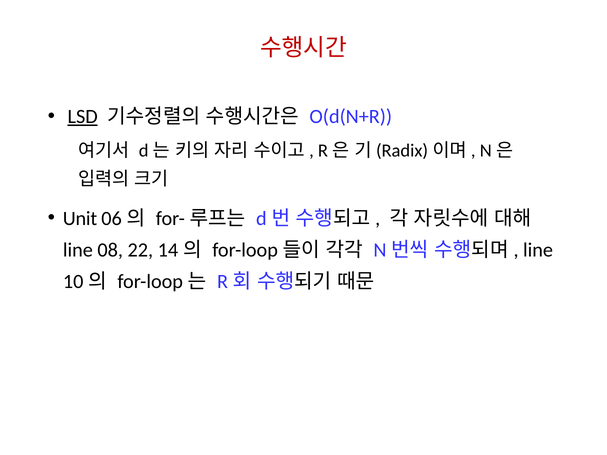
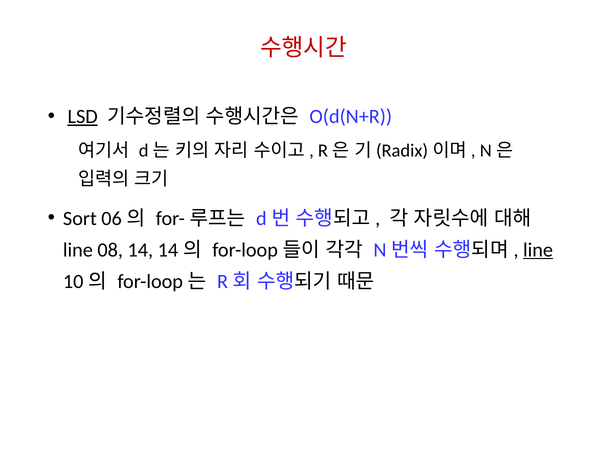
Unit: Unit -> Sort
22: 22 -> 14
line at (538, 250) underline: none -> present
